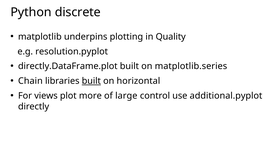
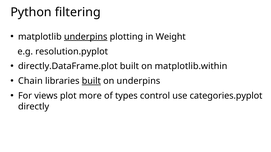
discrete: discrete -> filtering
underpins at (86, 37) underline: none -> present
Quality: Quality -> Weight
matplotlib.series: matplotlib.series -> matplotlib.within
on horizontal: horizontal -> underpins
large: large -> types
additional.pyplot: additional.pyplot -> categories.pyplot
